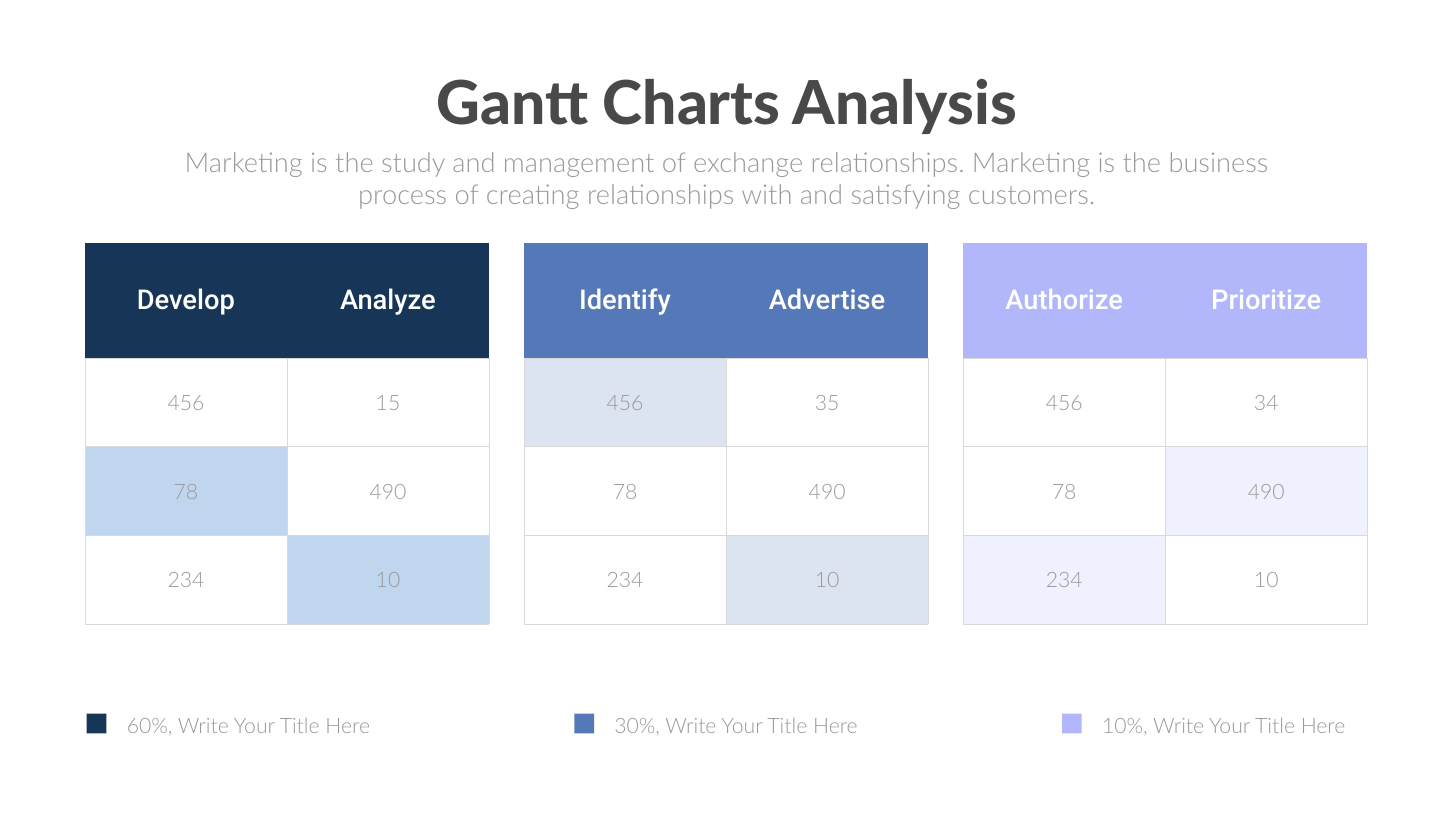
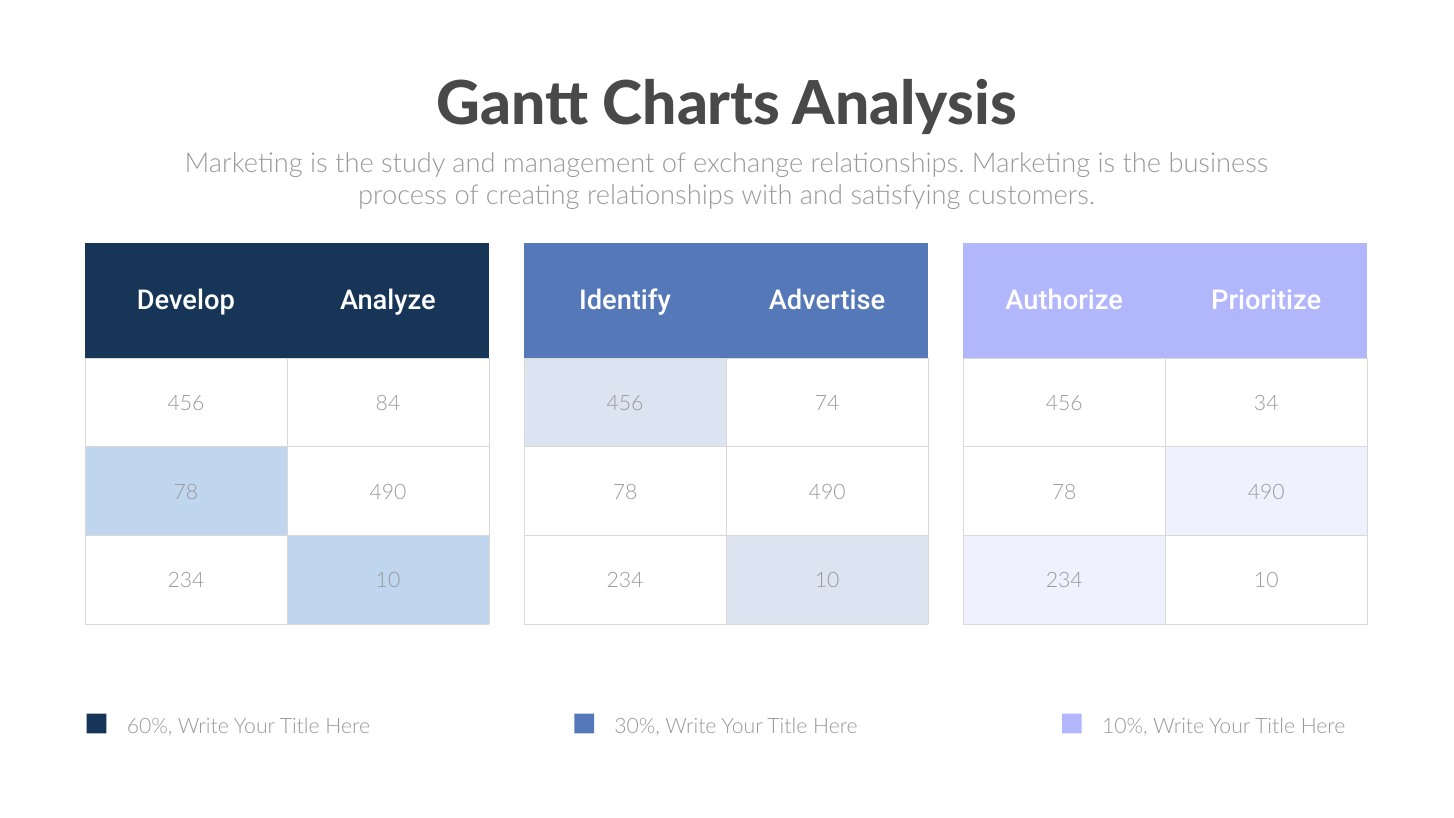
15: 15 -> 84
35: 35 -> 74
